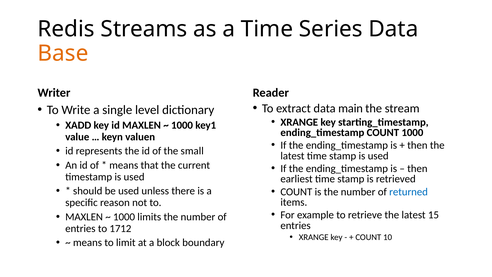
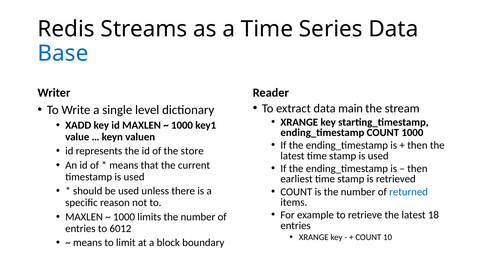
Base colour: orange -> blue
small: small -> store
15: 15 -> 18
1712: 1712 -> 6012
